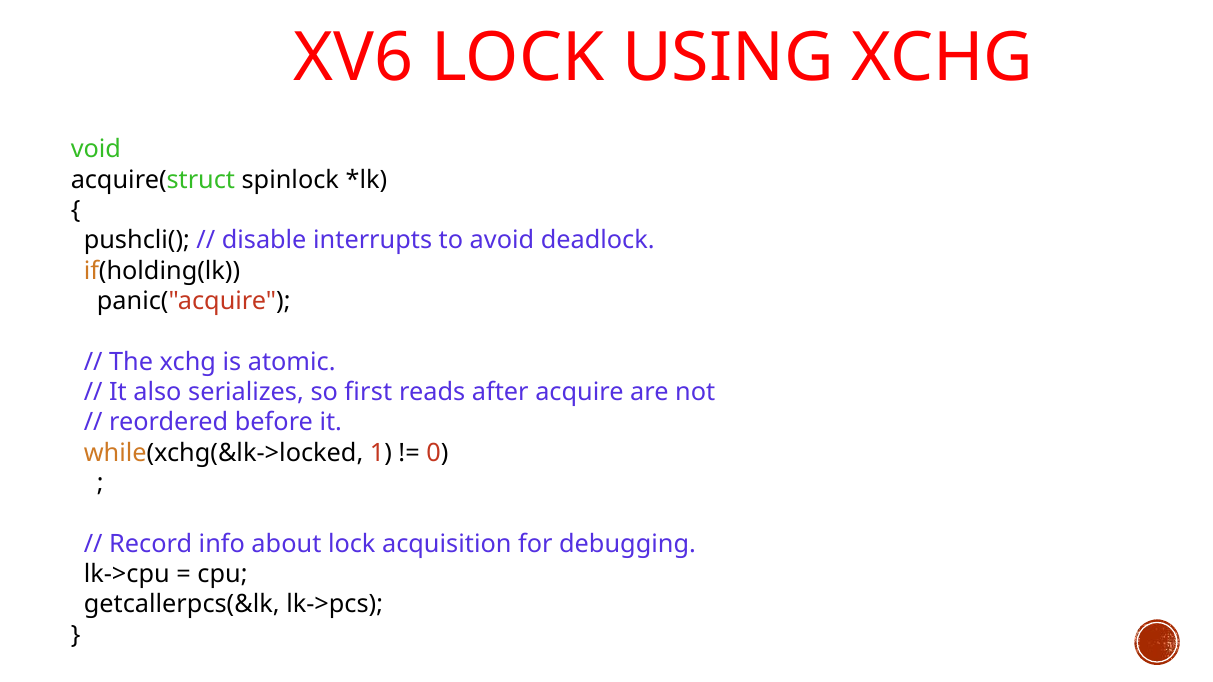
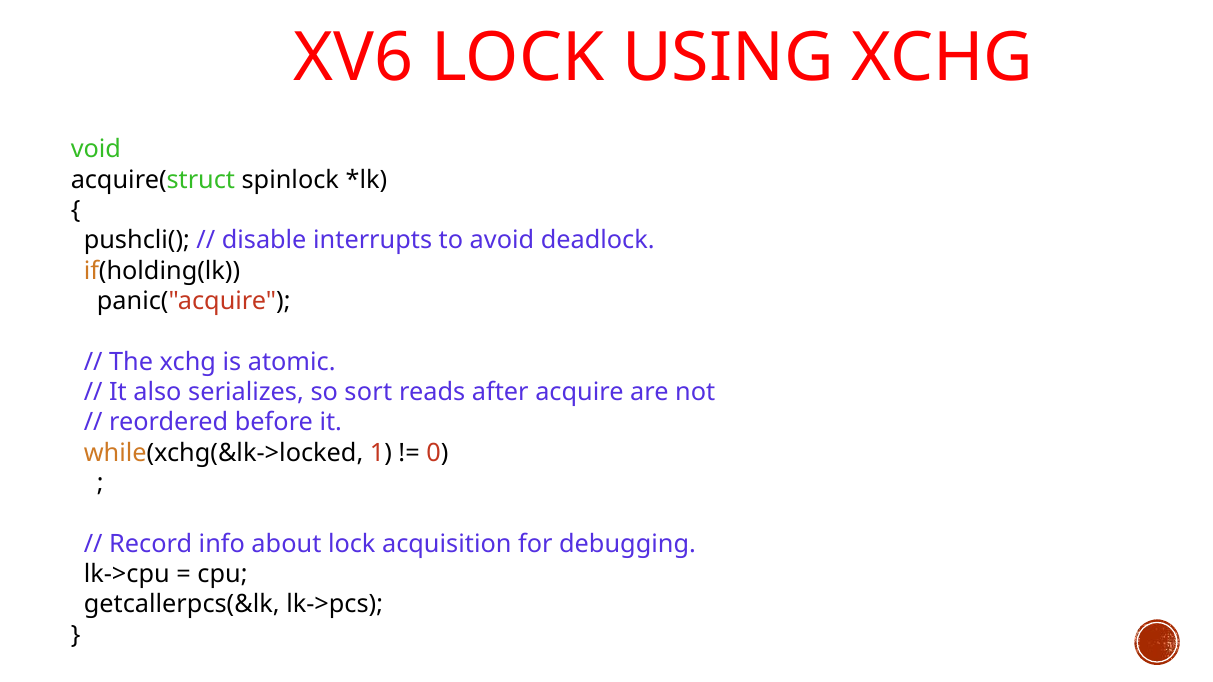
first: first -> sort
